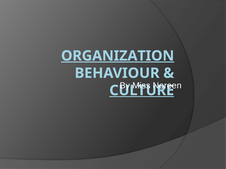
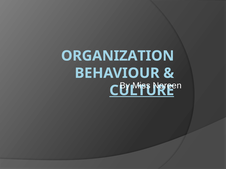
ORGANIZATION underline: present -> none
